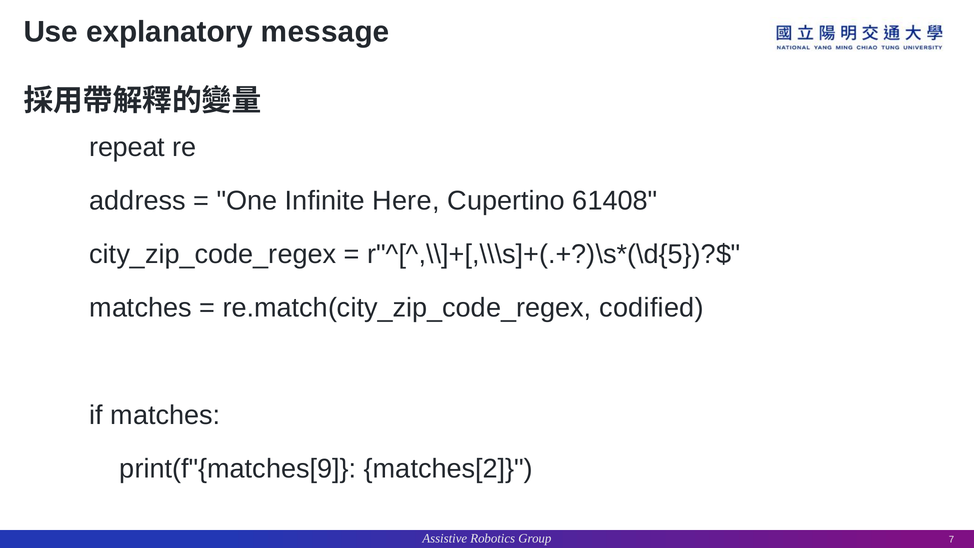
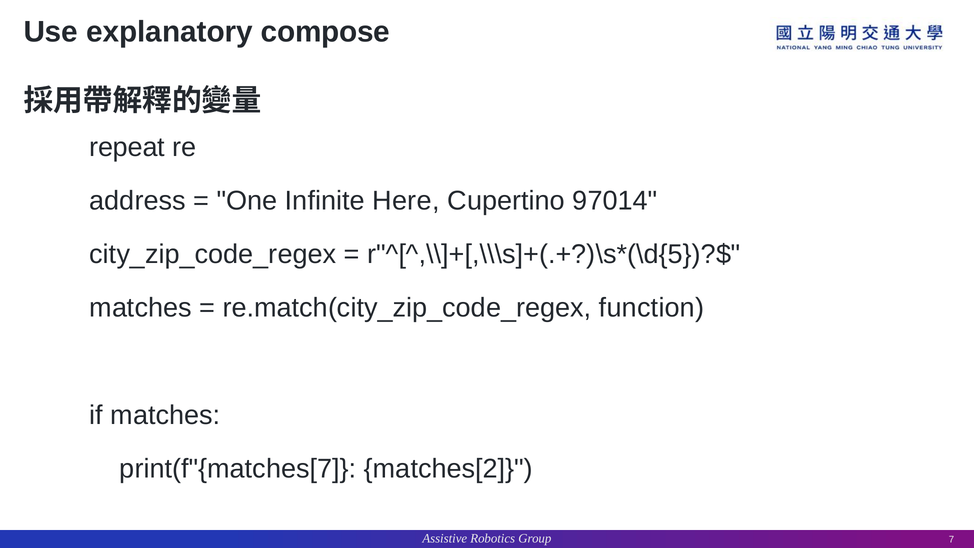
message: message -> compose
61408: 61408 -> 97014
codified: codified -> function
print(f"{matches[9: print(f"{matches[9 -> print(f"{matches[7
